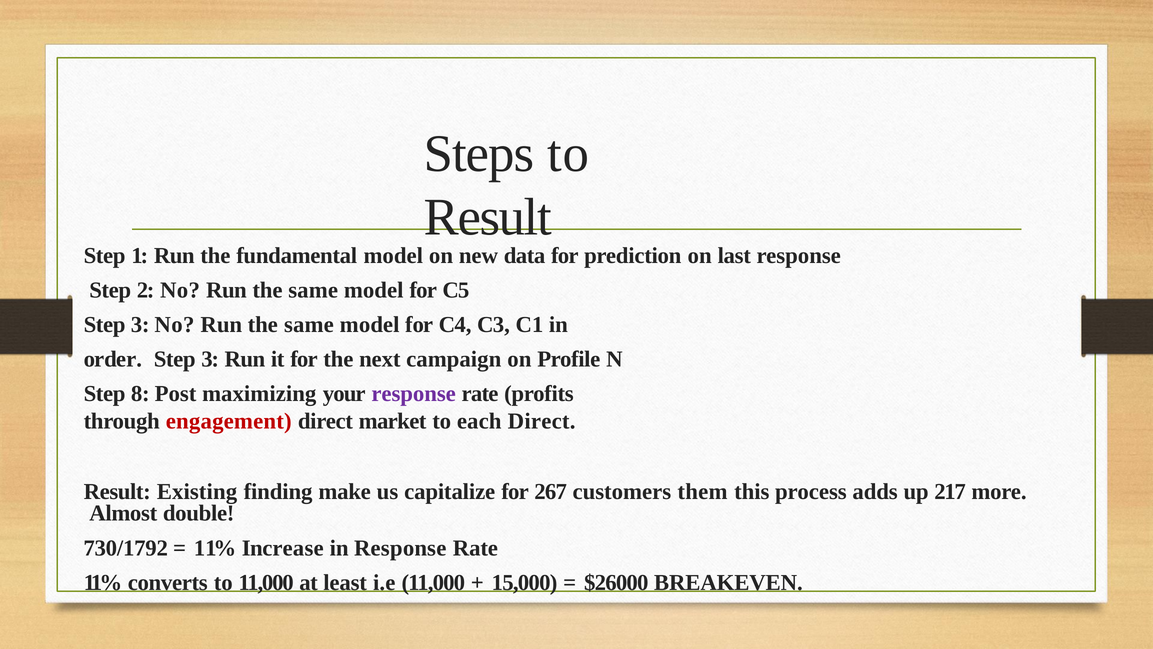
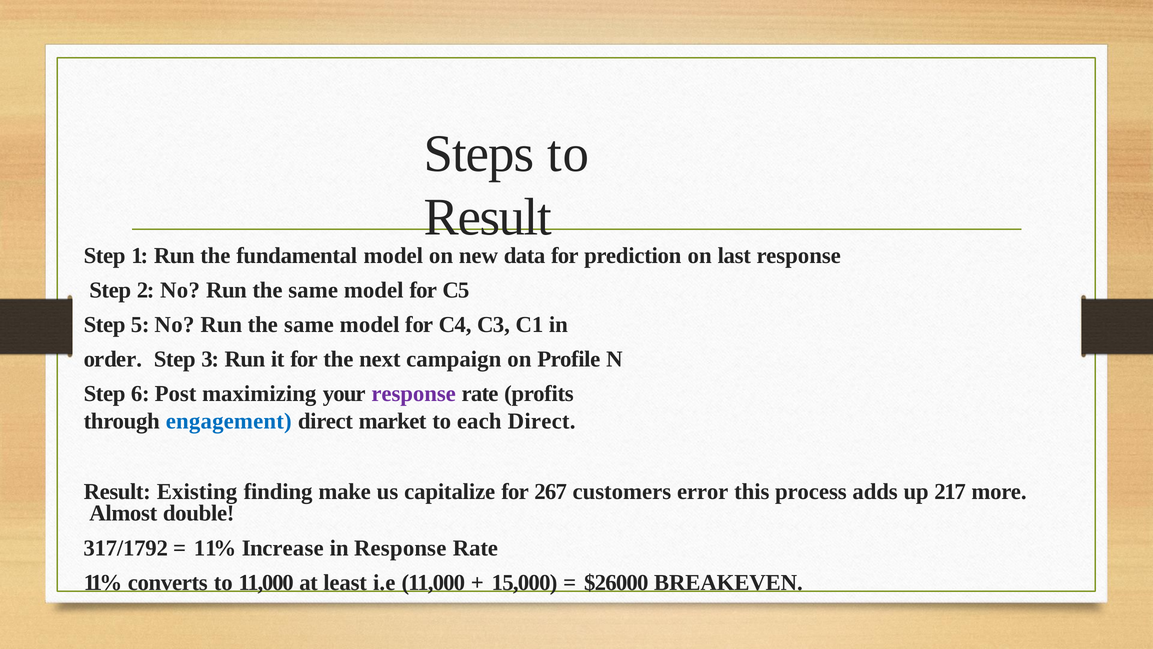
3 at (140, 324): 3 -> 5
8: 8 -> 6
engagement colour: red -> blue
them: them -> error
730/1792: 730/1792 -> 317/1792
